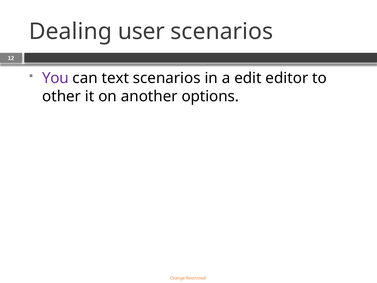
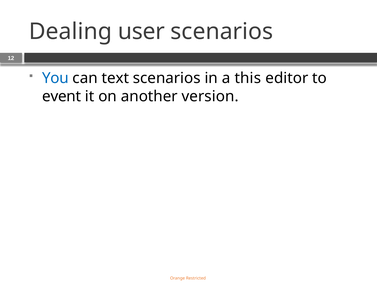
You colour: purple -> blue
edit: edit -> this
other: other -> event
options: options -> version
